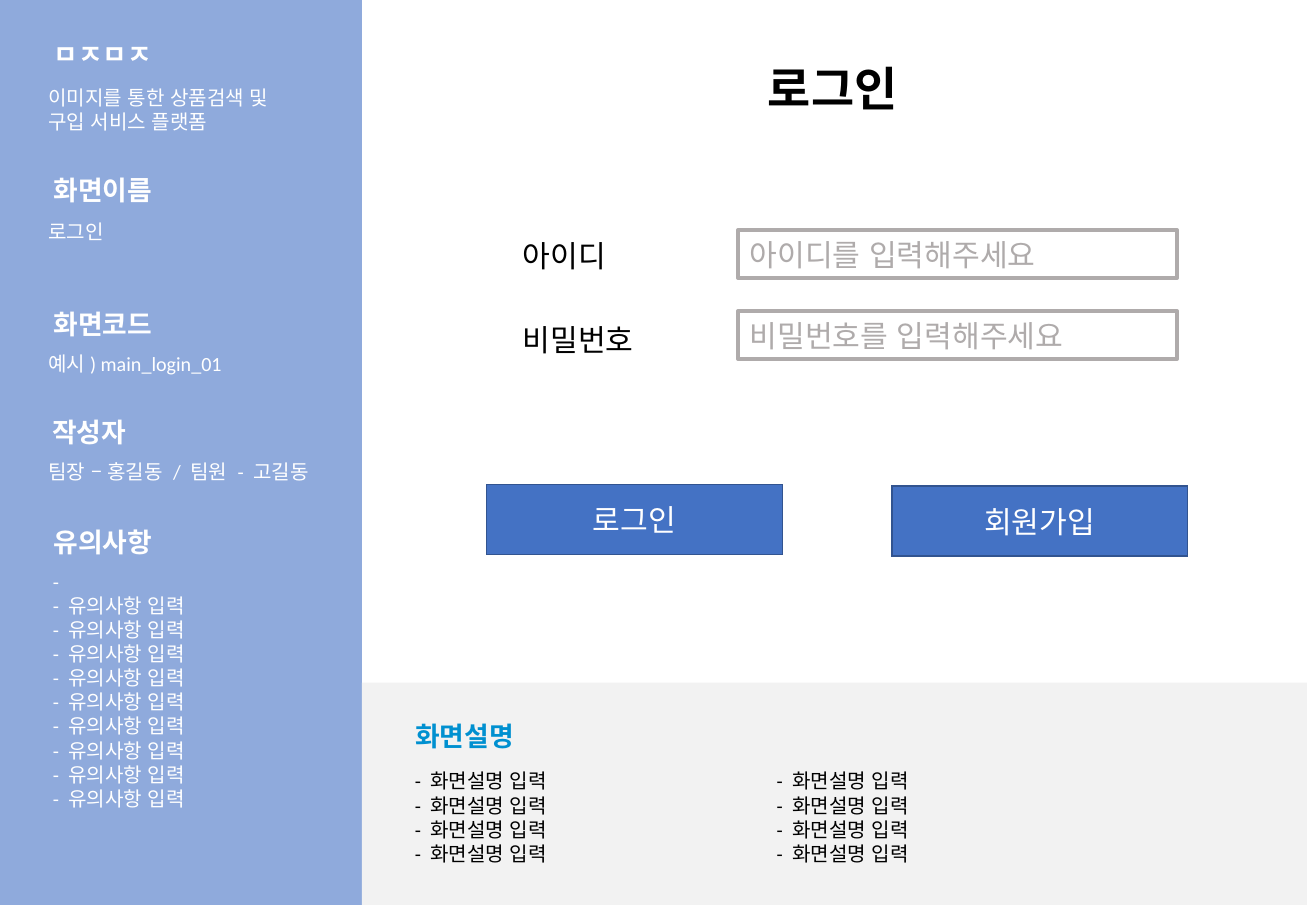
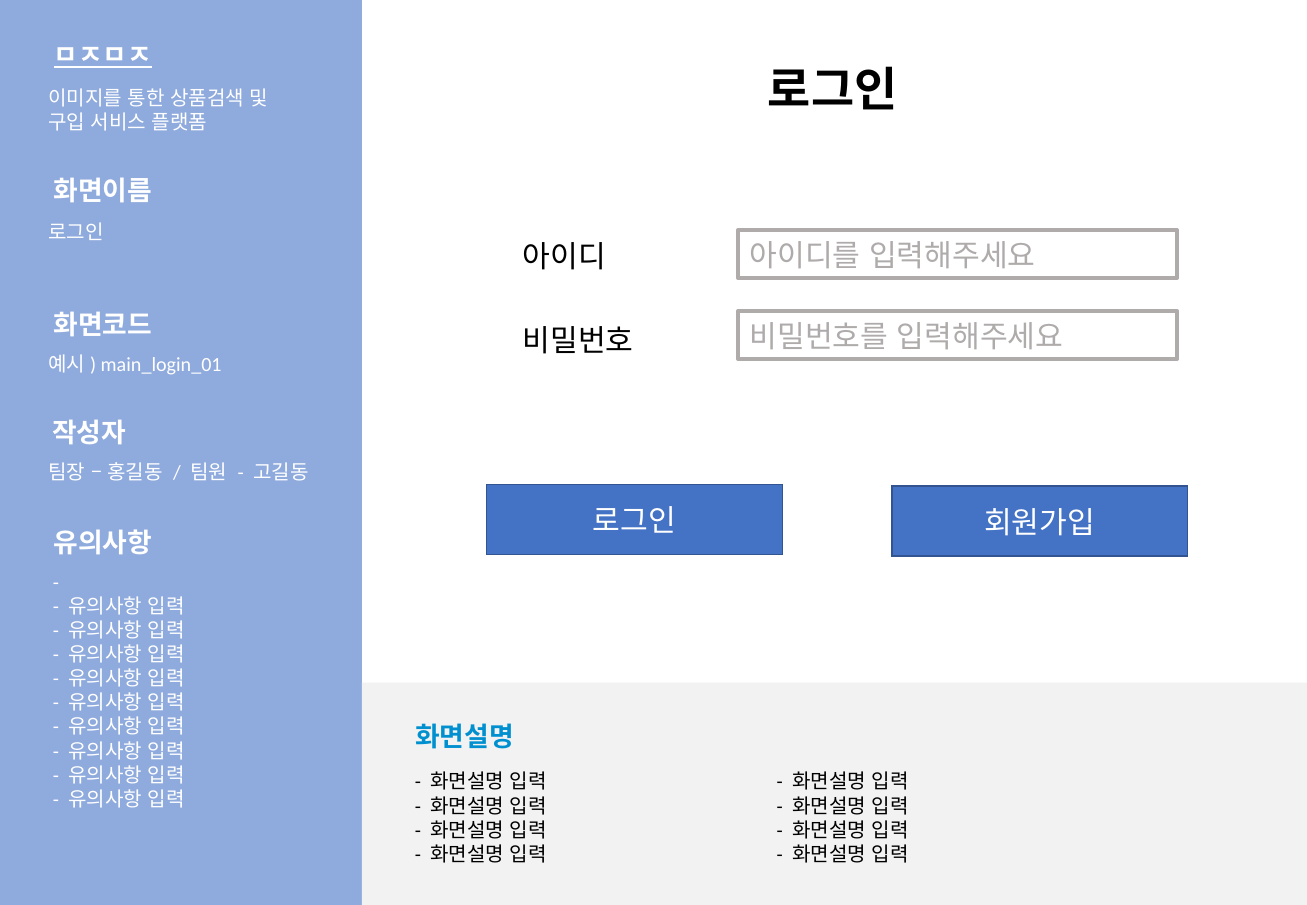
ㅁㅈㅁㅈ underline: none -> present
